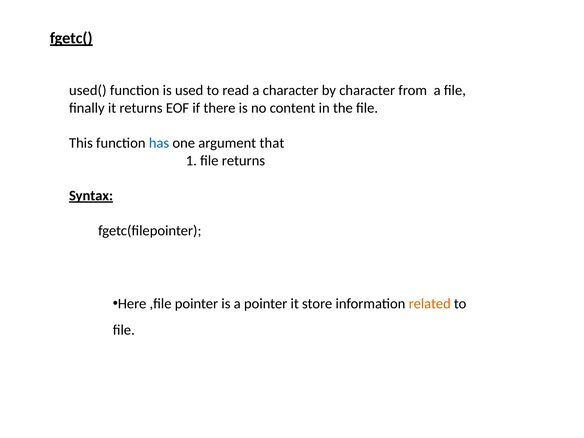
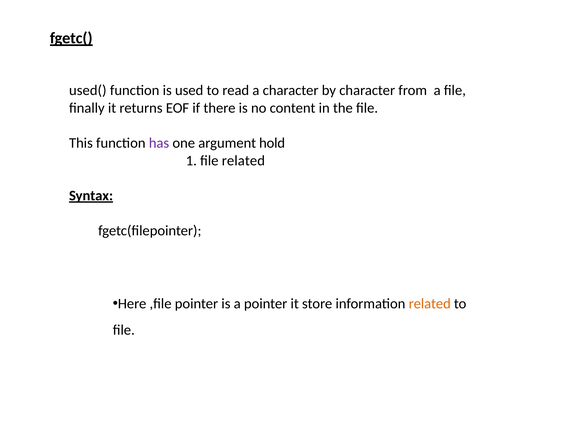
has colour: blue -> purple
that: that -> hold
file returns: returns -> related
